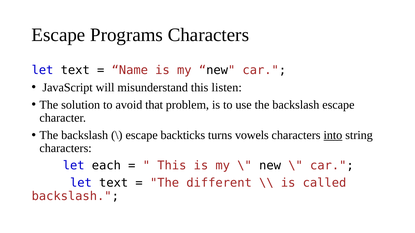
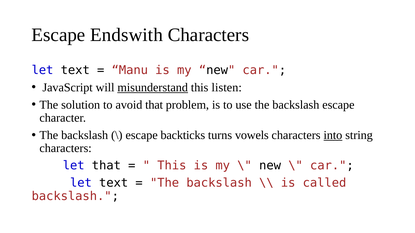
Programs: Programs -> Endswith
Name: Name -> Manu
misunderstand underline: none -> present
let each: each -> that
different at (219, 183): different -> backslash
